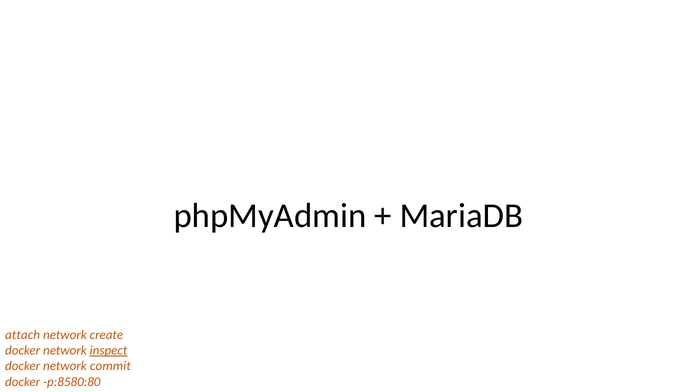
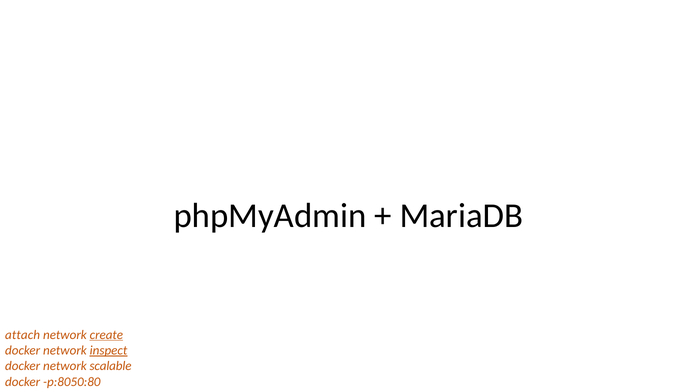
create underline: none -> present
commit: commit -> scalable
p:8580:80: p:8580:80 -> p:8050:80
